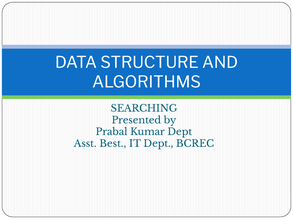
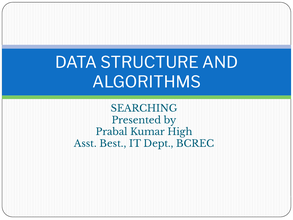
Kumar Dept: Dept -> High
